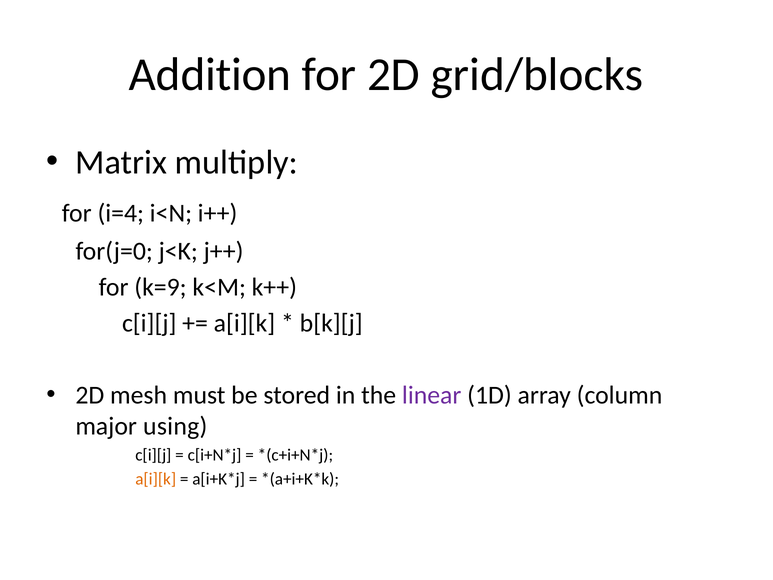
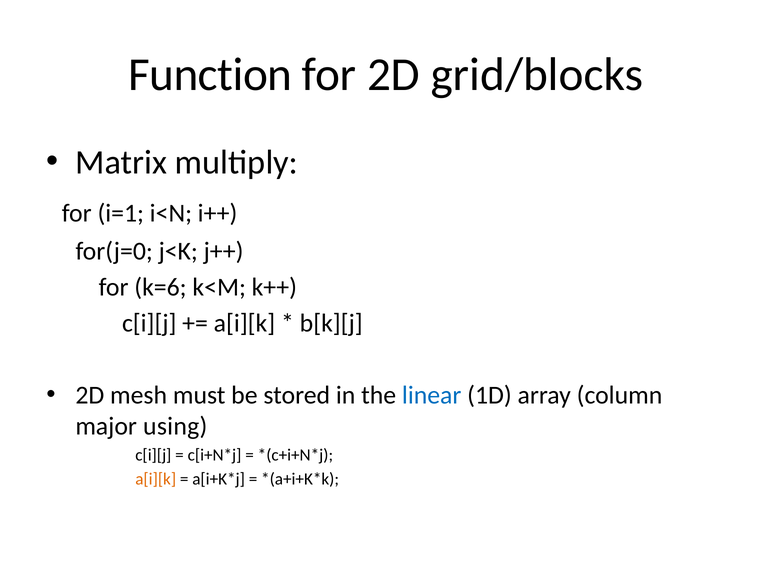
Addition: Addition -> Function
i=4: i=4 -> i=1
k=9: k=9 -> k=6
linear colour: purple -> blue
